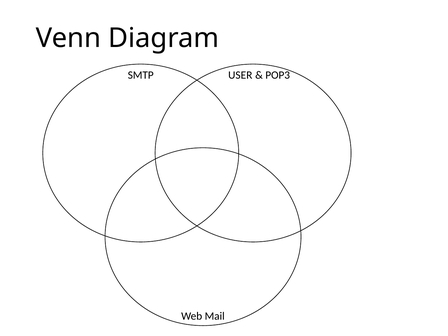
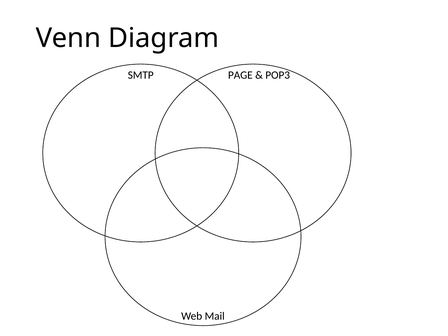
USER: USER -> PAGE
